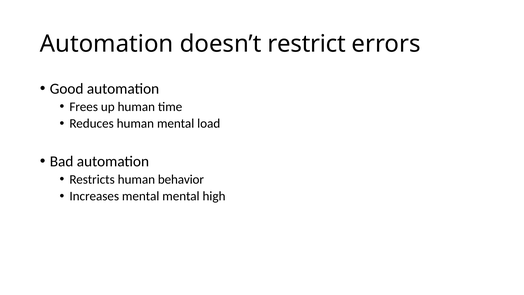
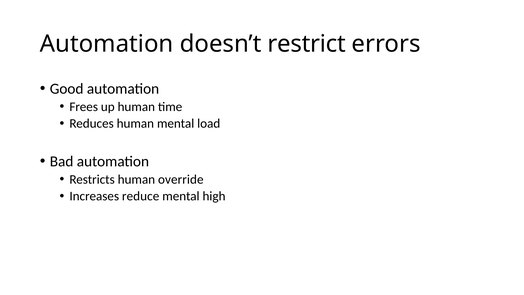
behavior: behavior -> override
Increases mental: mental -> reduce
